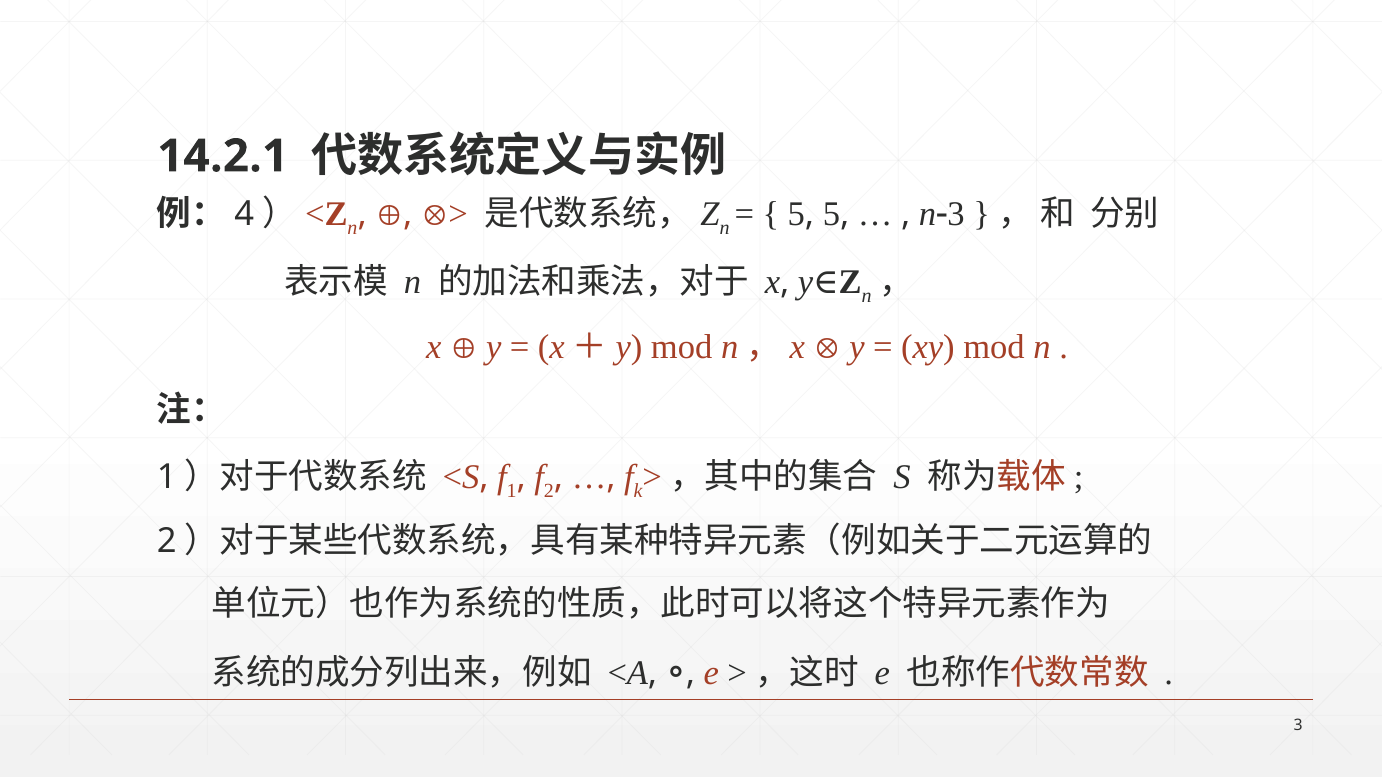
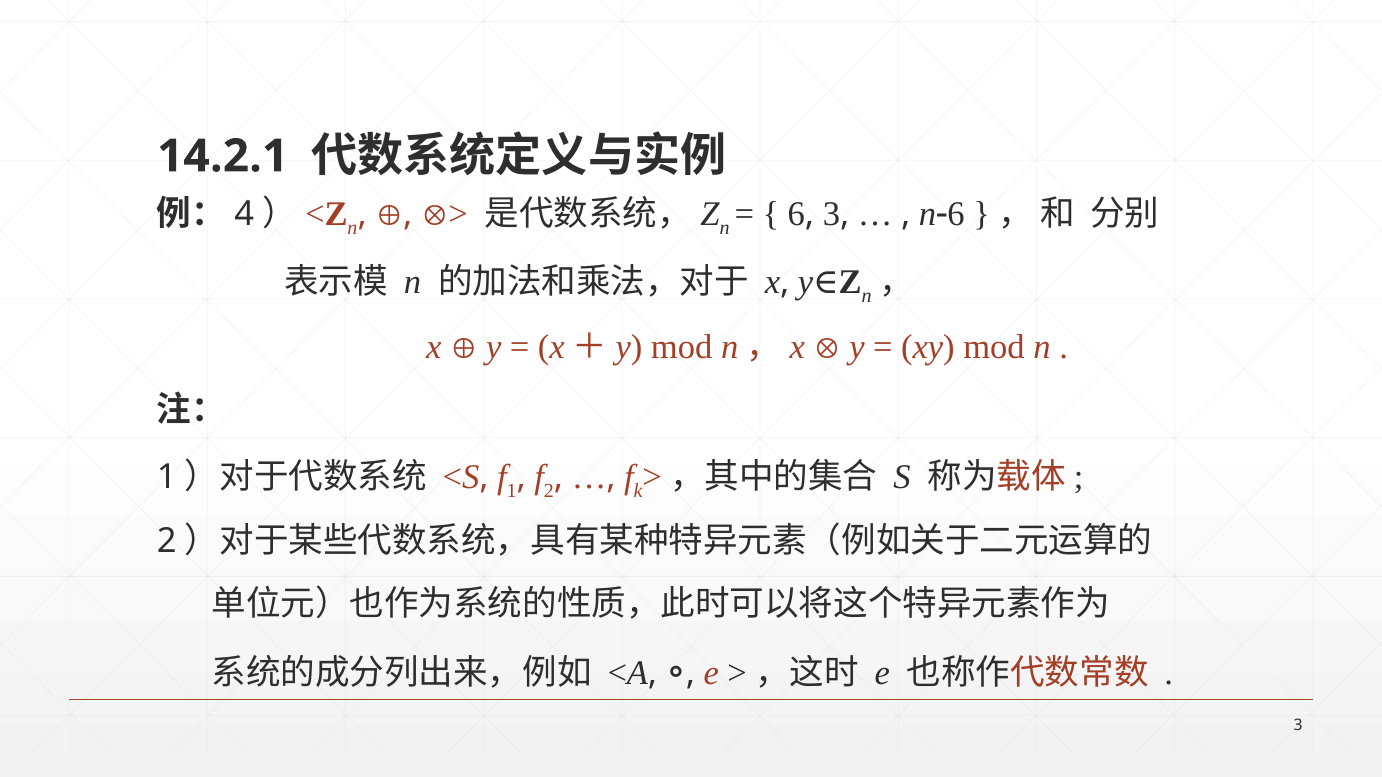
5 at (796, 214): 5 -> 6
5 at (831, 214): 5 -> 3
3 at (956, 214): 3 -> 6
